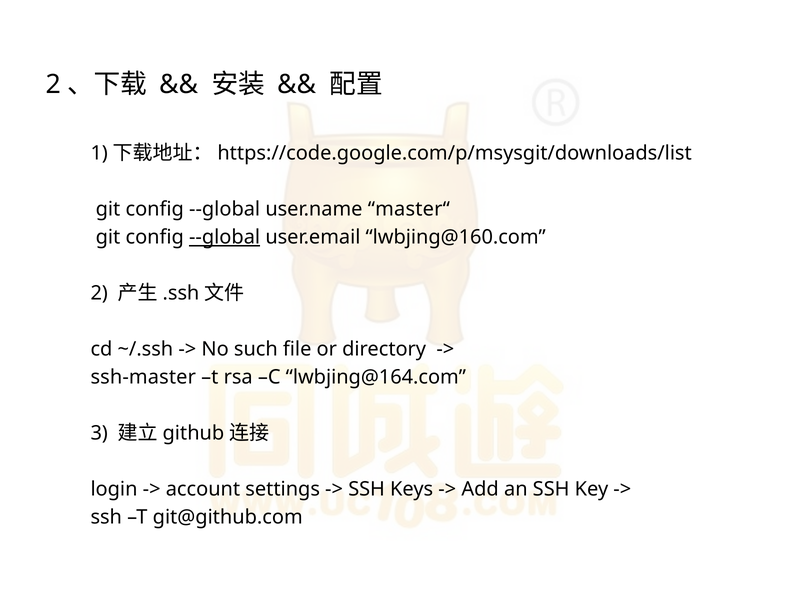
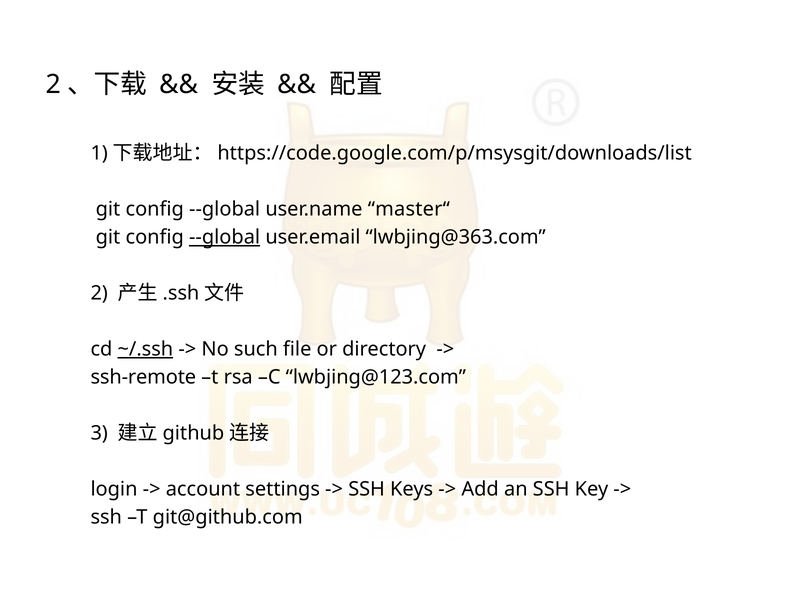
lwbjing@160.com: lwbjing@160.com -> lwbjing@363.com
~/.ssh underline: none -> present
ssh-master: ssh-master -> ssh-remote
lwbjing@164.com: lwbjing@164.com -> lwbjing@123.com
